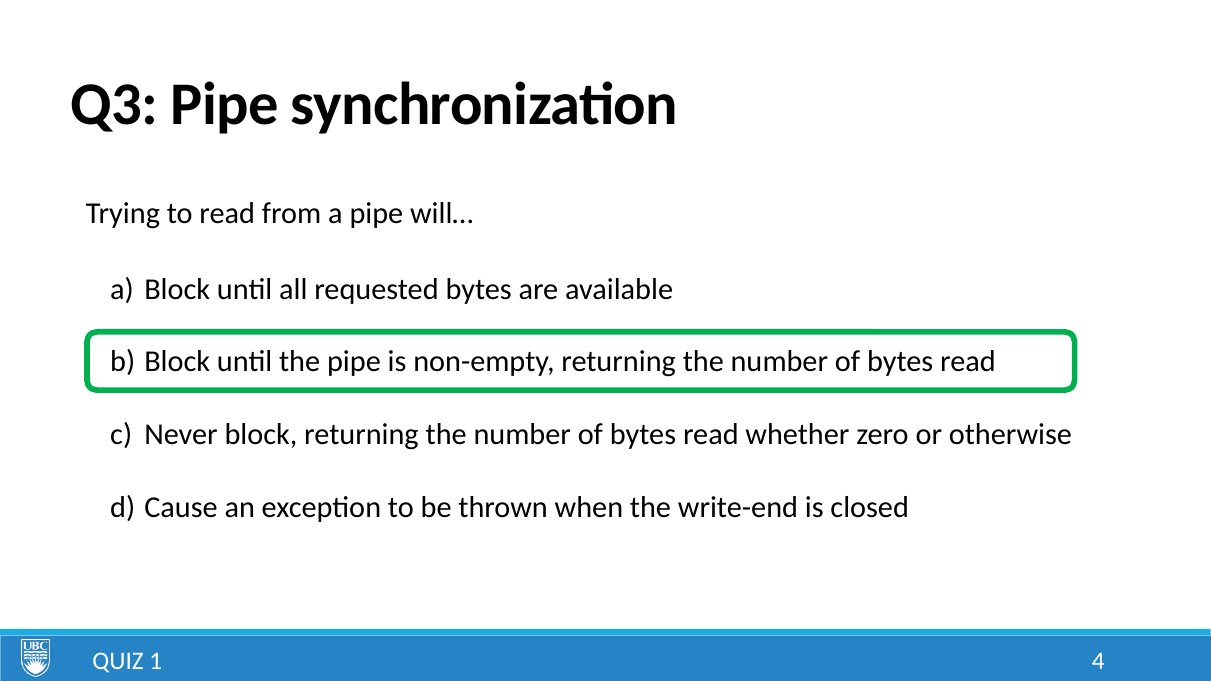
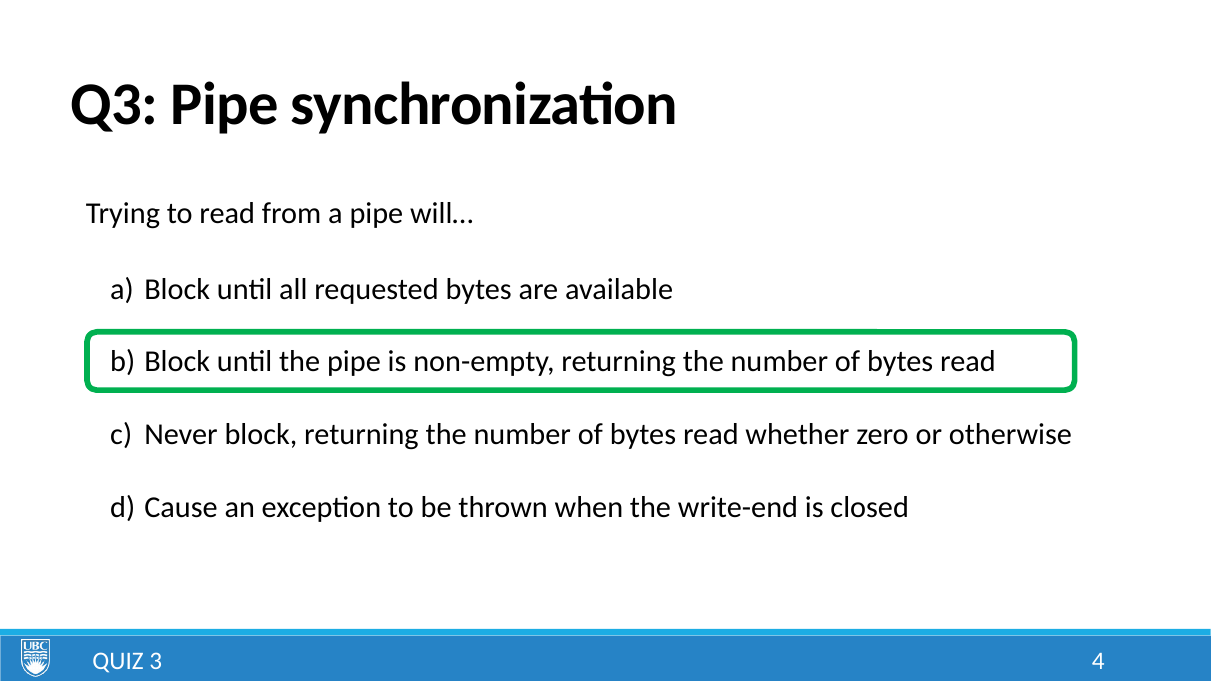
1: 1 -> 3
